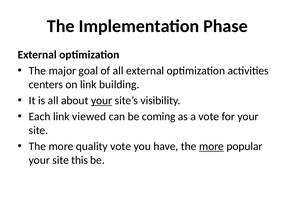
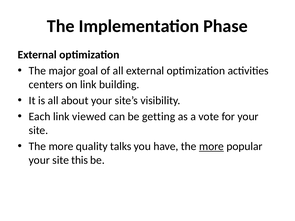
your at (102, 101) underline: present -> none
coming: coming -> getting
quality vote: vote -> talks
